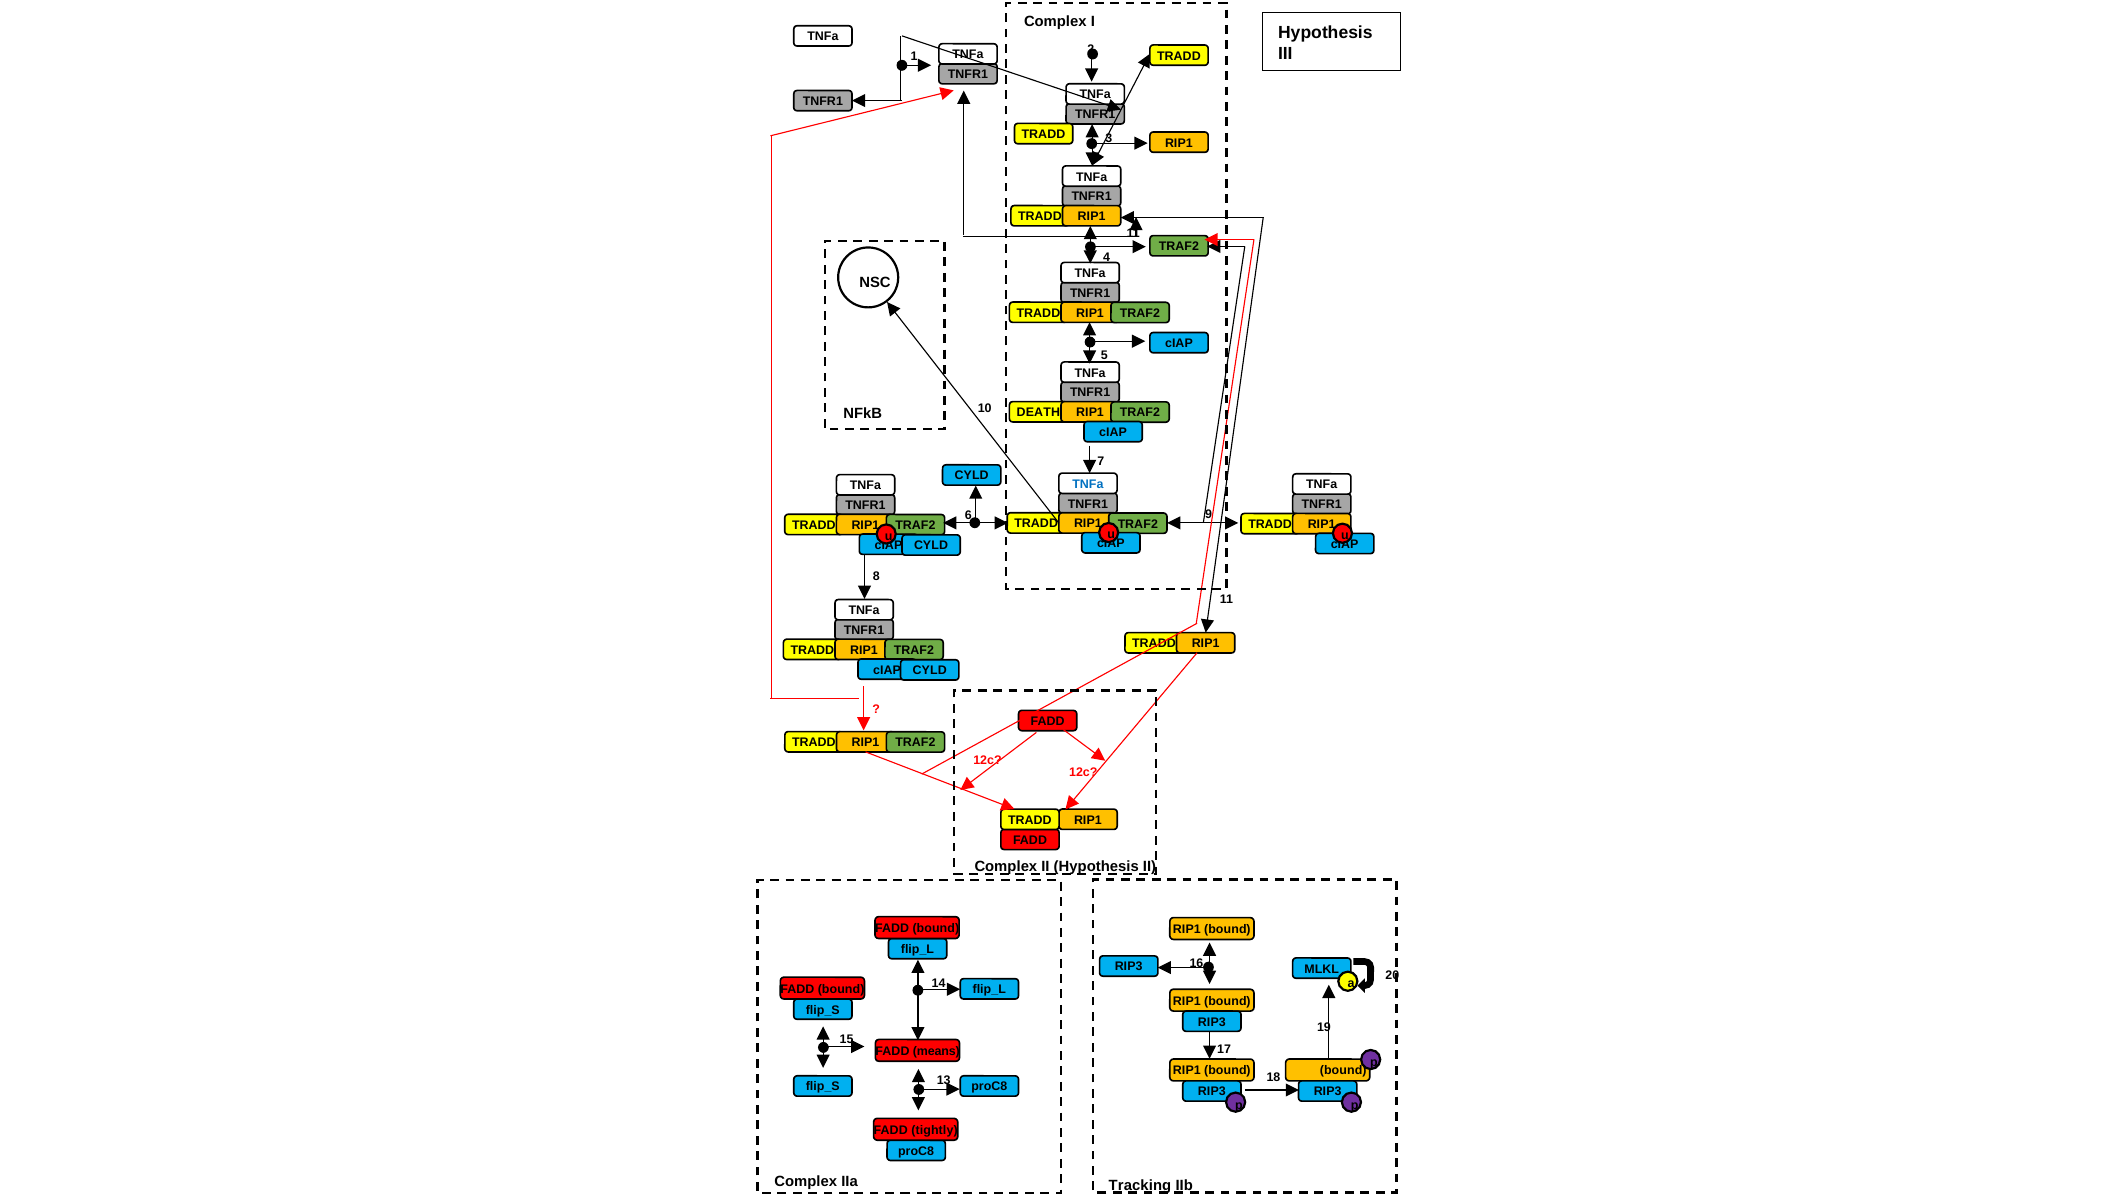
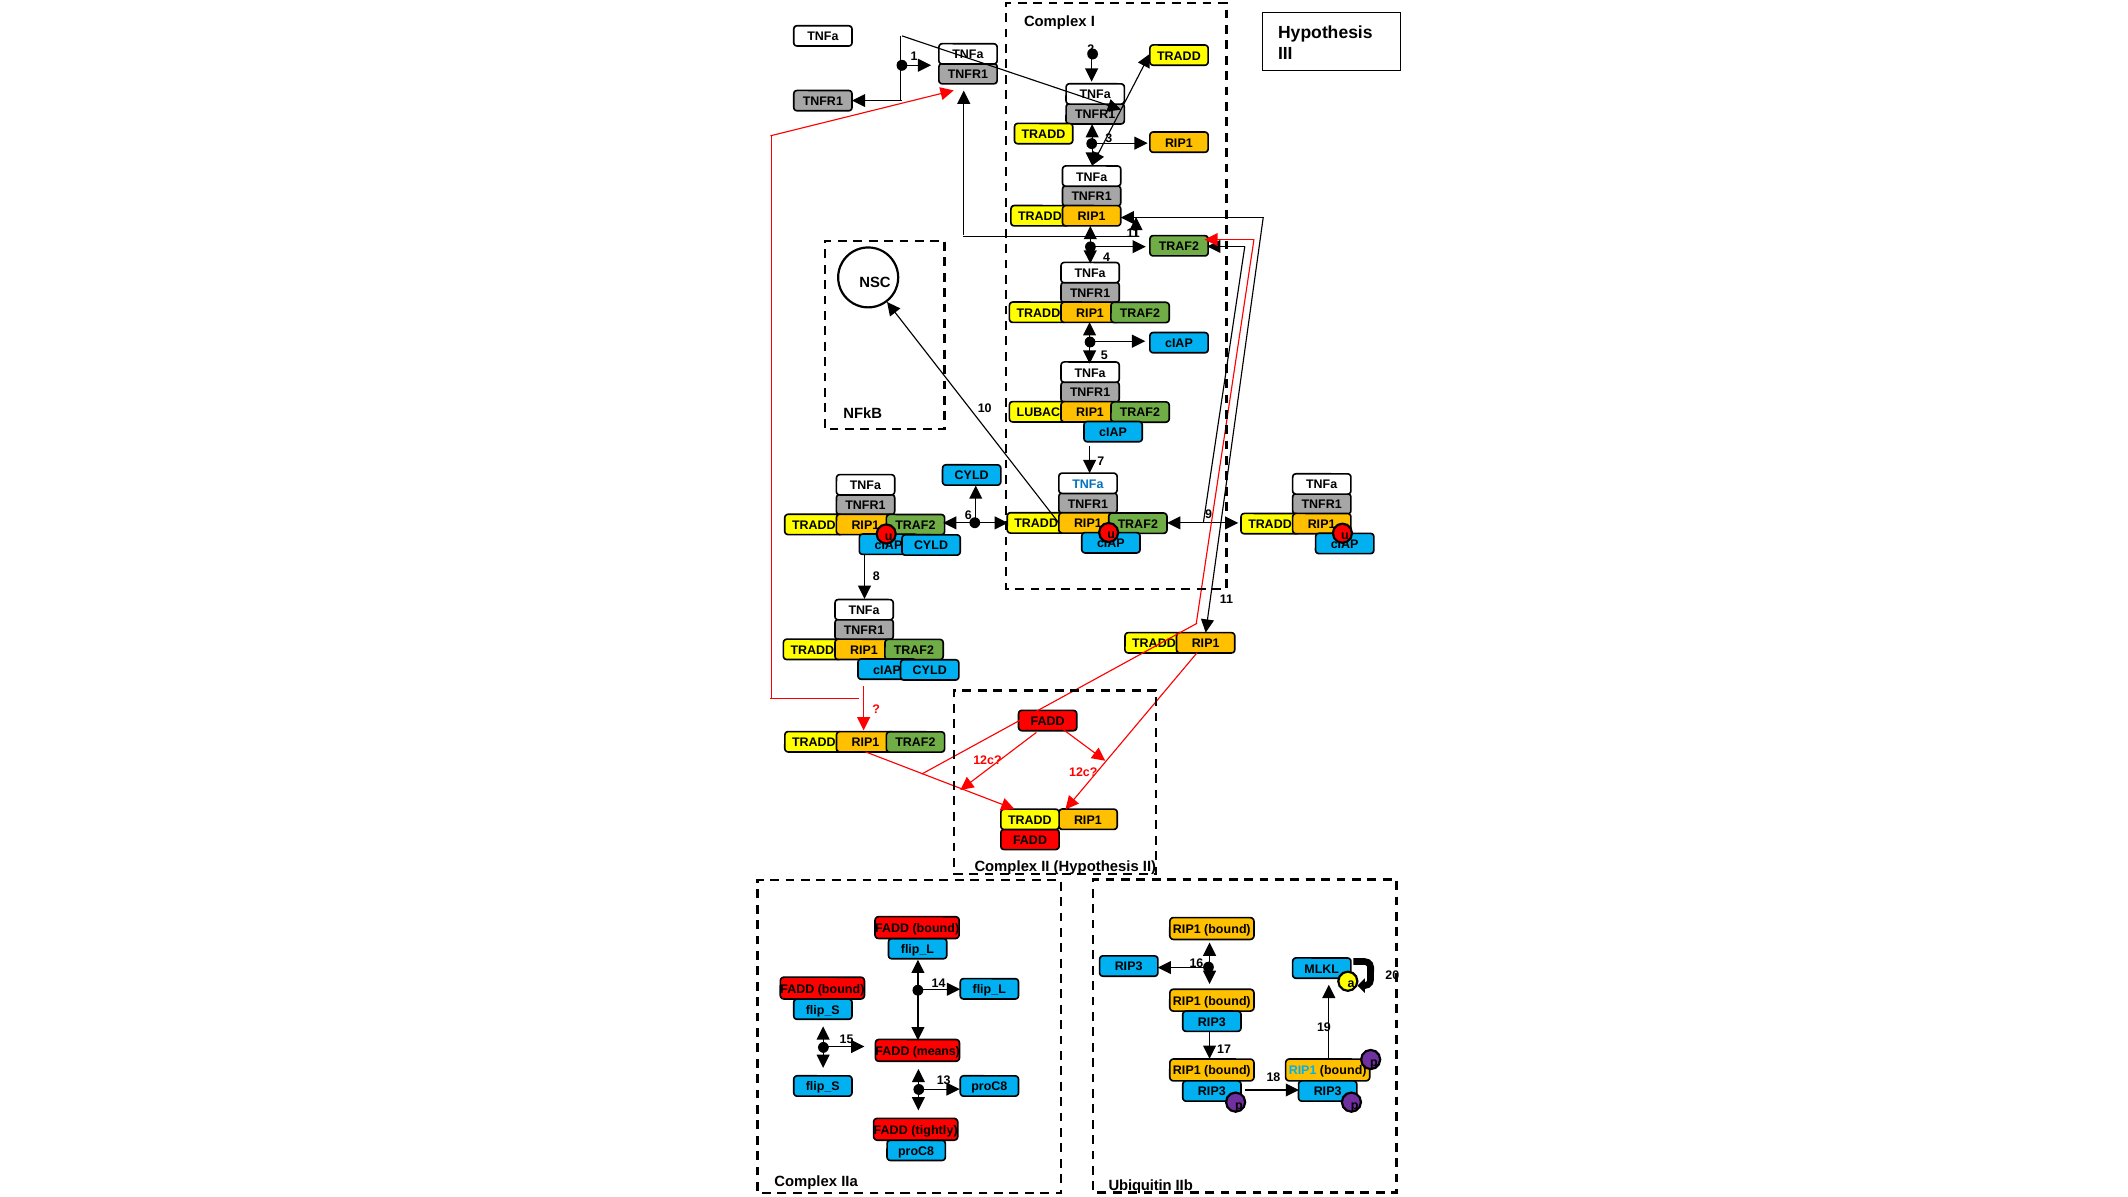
DEATH: DEATH -> LUBAC
RIP1 at (1303, 1071) colour: yellow -> light blue
Tracking: Tracking -> Ubiquitin
